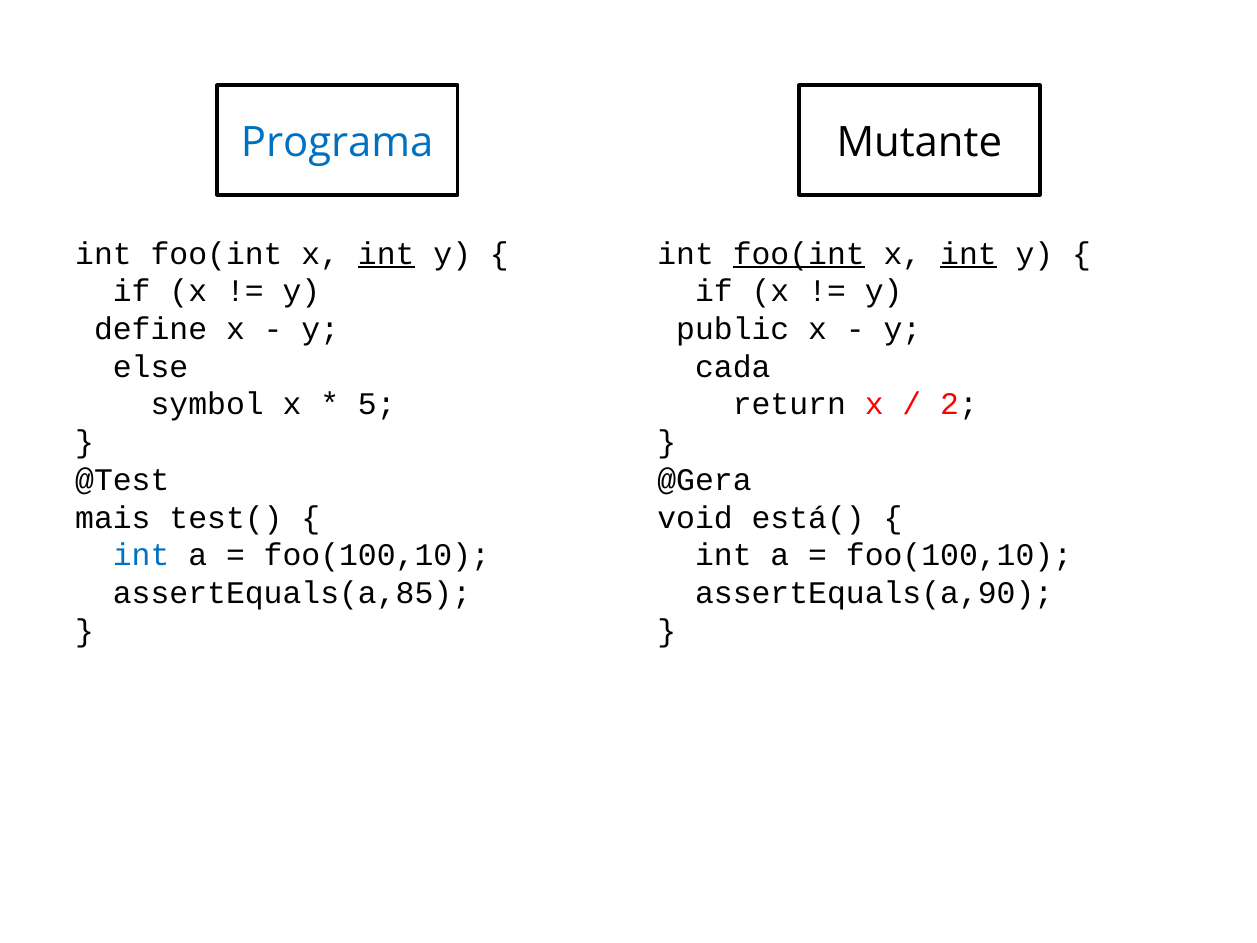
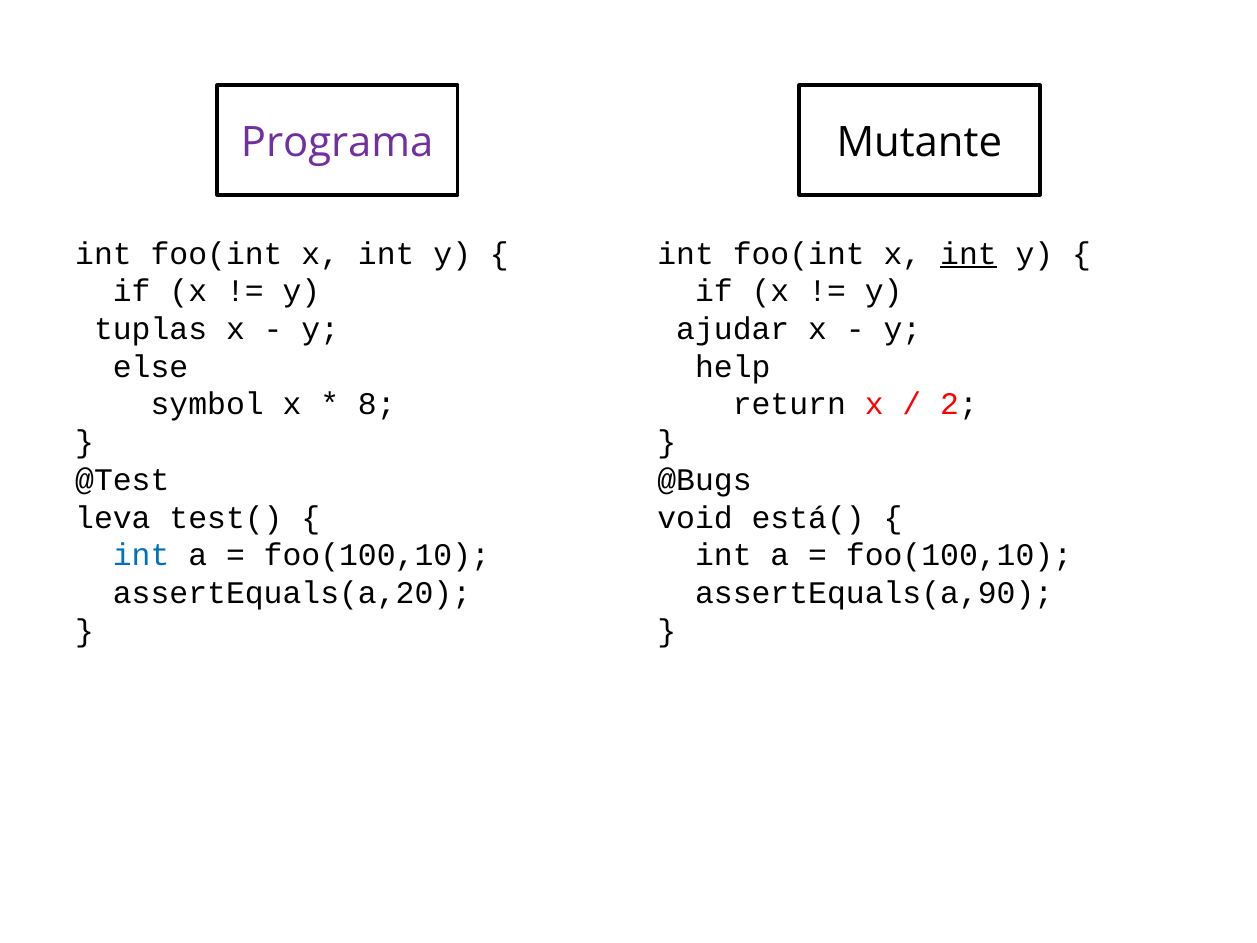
Programa colour: blue -> purple
int at (386, 254) underline: present -> none
foo(int at (799, 254) underline: present -> none
define: define -> tuplas
public: public -> ajudar
cada: cada -> help
5: 5 -> 8
@Gera: @Gera -> @Bugs
mais: mais -> leva
assertEquals(a,85: assertEquals(a,85 -> assertEquals(a,20
